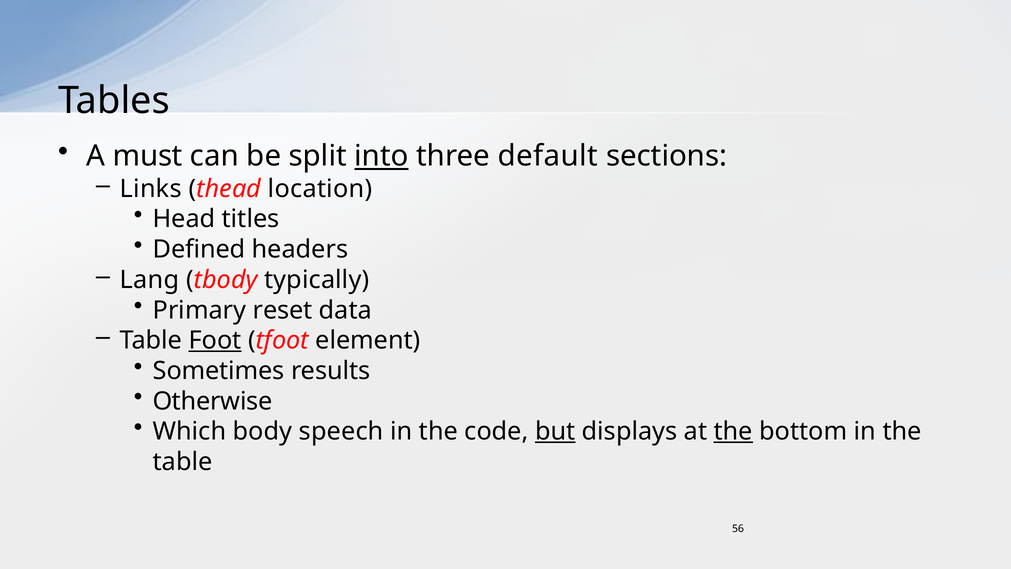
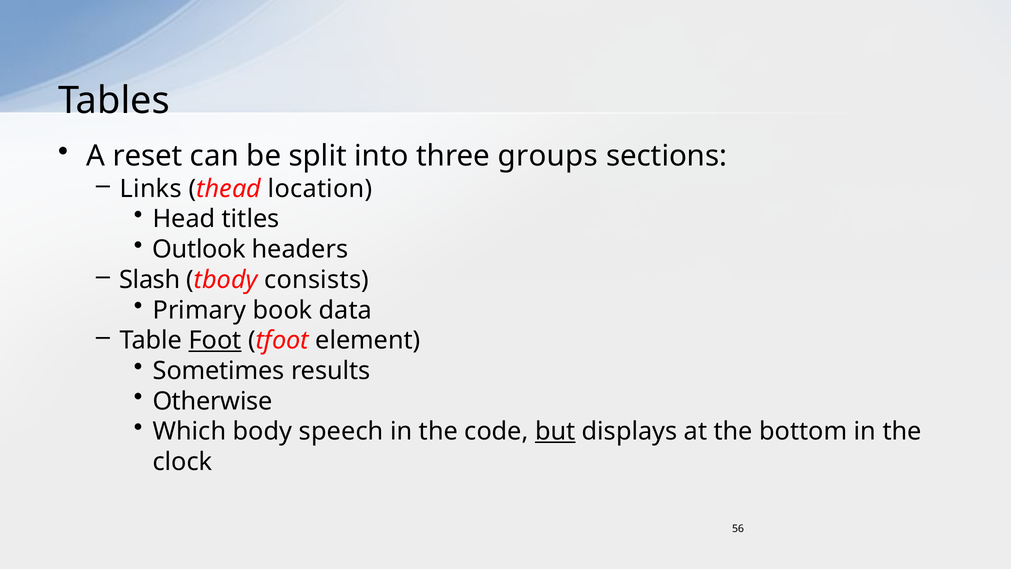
must: must -> reset
into underline: present -> none
default: default -> groups
Defined: Defined -> Outlook
Lang: Lang -> Slash
typically: typically -> consists
reset: reset -> book
the at (733, 431) underline: present -> none
table at (183, 462): table -> clock
